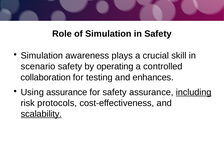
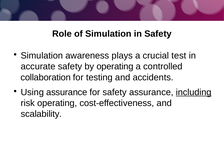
skill: skill -> test
scenario: scenario -> accurate
enhances: enhances -> accidents
risk protocols: protocols -> operating
scalability underline: present -> none
